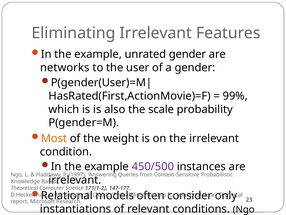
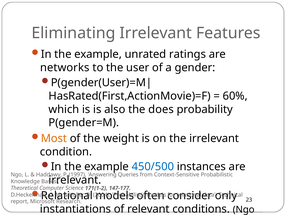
unrated gender: gender -> ratings
99%: 99% -> 60%
scale: scale -> does
450/500 colour: purple -> blue
